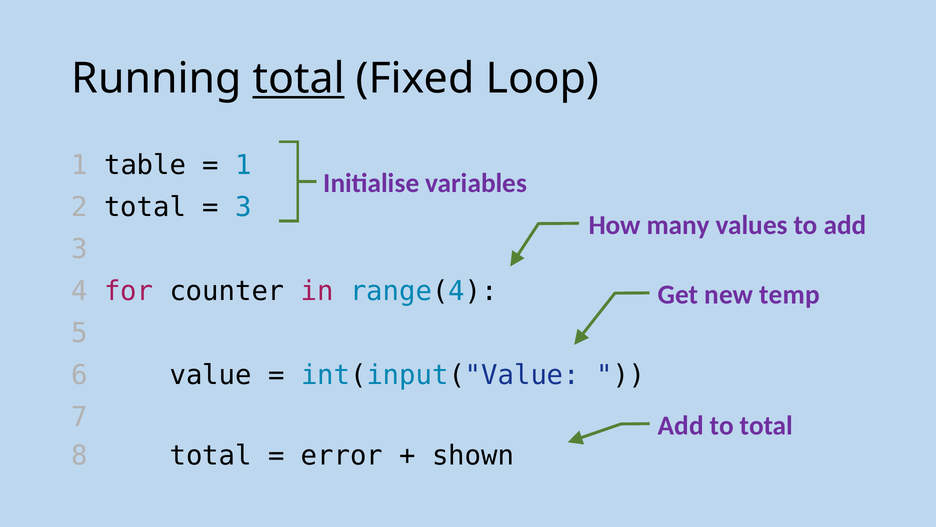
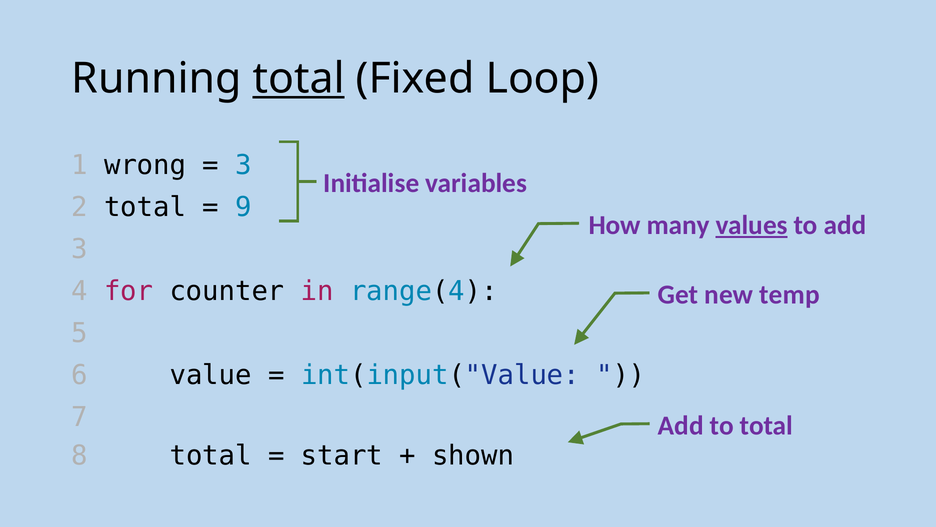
table: table -> wrong
1 at (244, 165): 1 -> 3
3 at (244, 207): 3 -> 9
values underline: none -> present
error: error -> start
